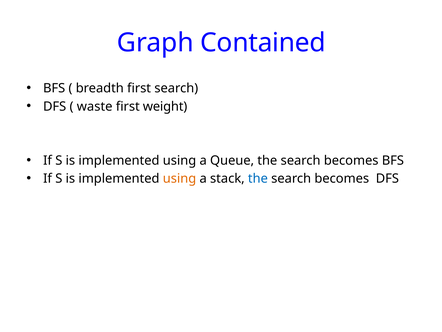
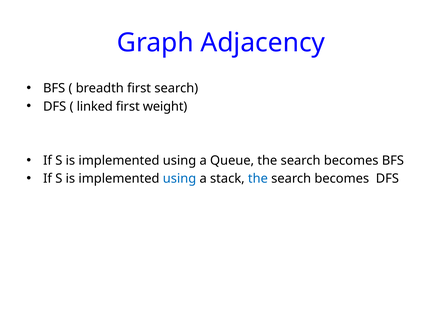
Contained: Contained -> Adjacency
waste: waste -> linked
using at (179, 178) colour: orange -> blue
